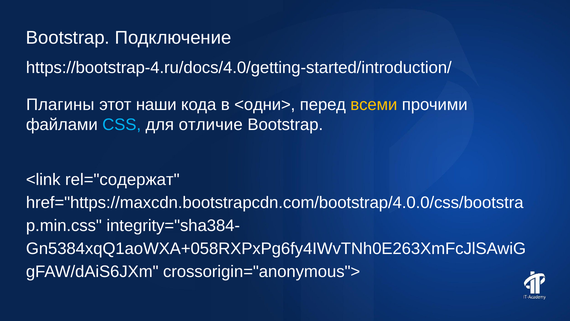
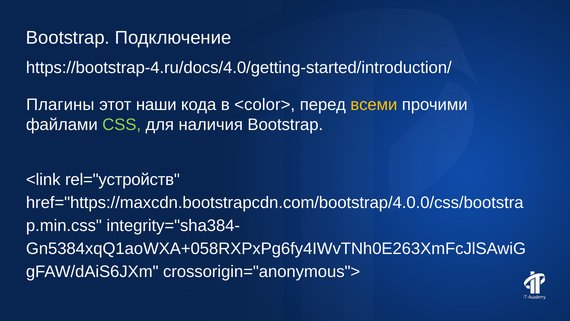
<одни>: <одни> -> <color>
CSS colour: light blue -> light green
отличие: отличие -> наличия
rel="содержат: rel="содержат -> rel="устройств
